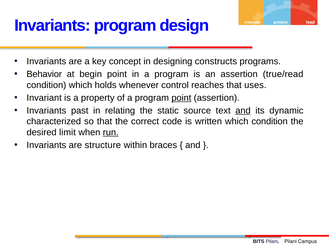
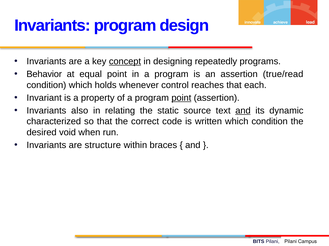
concept underline: none -> present
constructs: constructs -> repeatedly
begin: begin -> equal
uses: uses -> each
past: past -> also
limit: limit -> void
run underline: present -> none
